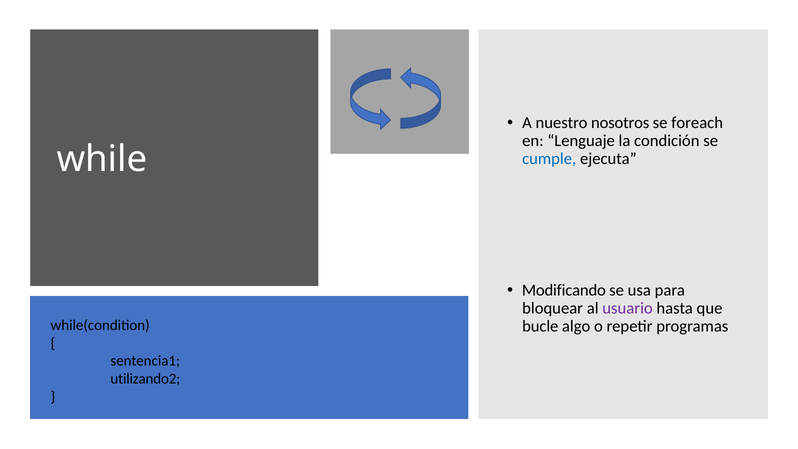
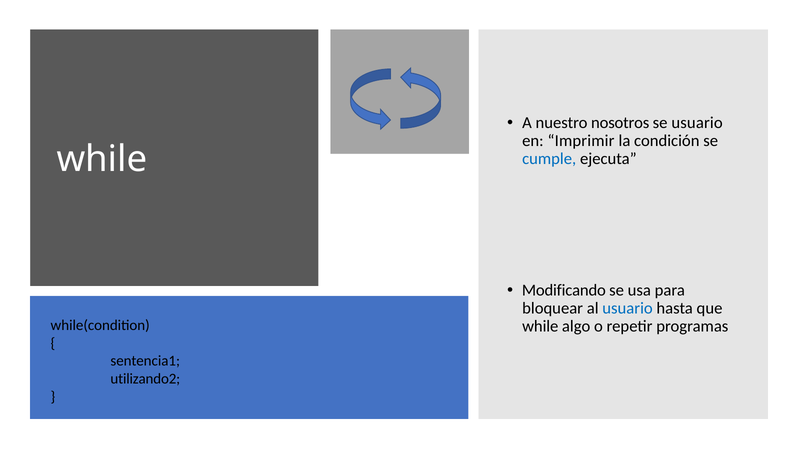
se foreach: foreach -> usuario
Lenguaje: Lenguaje -> Imprimir
usuario at (628, 308) colour: purple -> blue
bucle at (540, 326): bucle -> while
